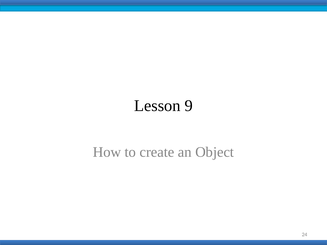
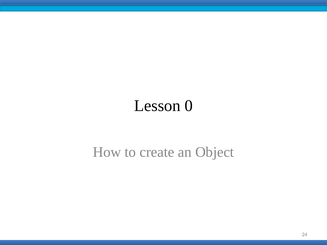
9: 9 -> 0
